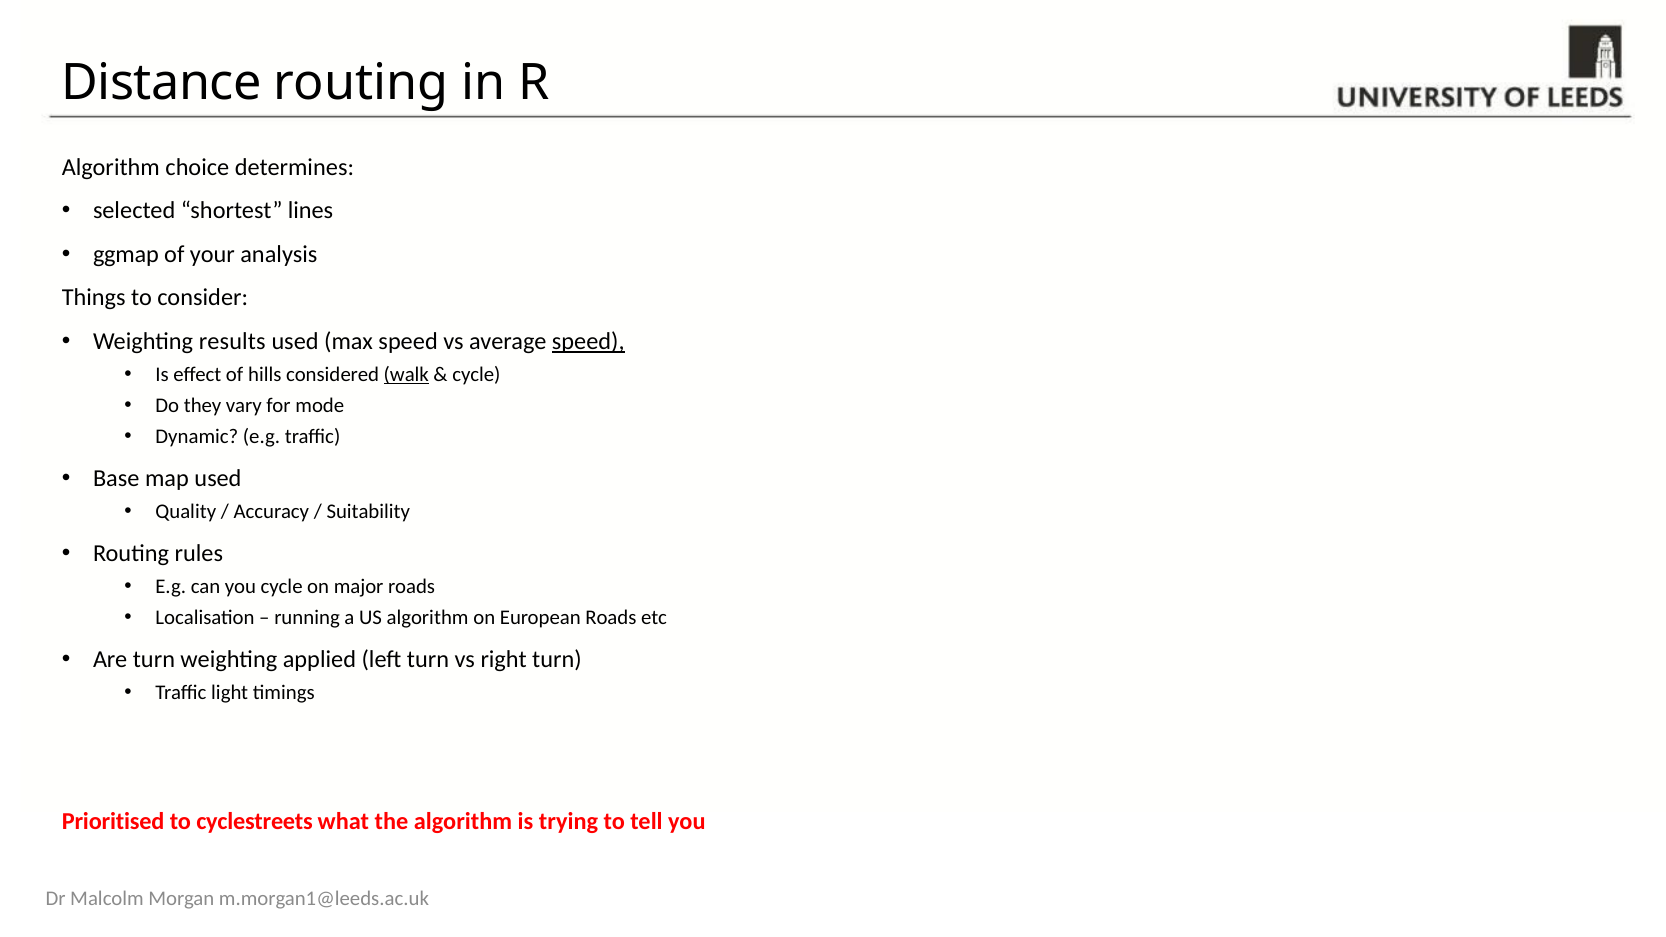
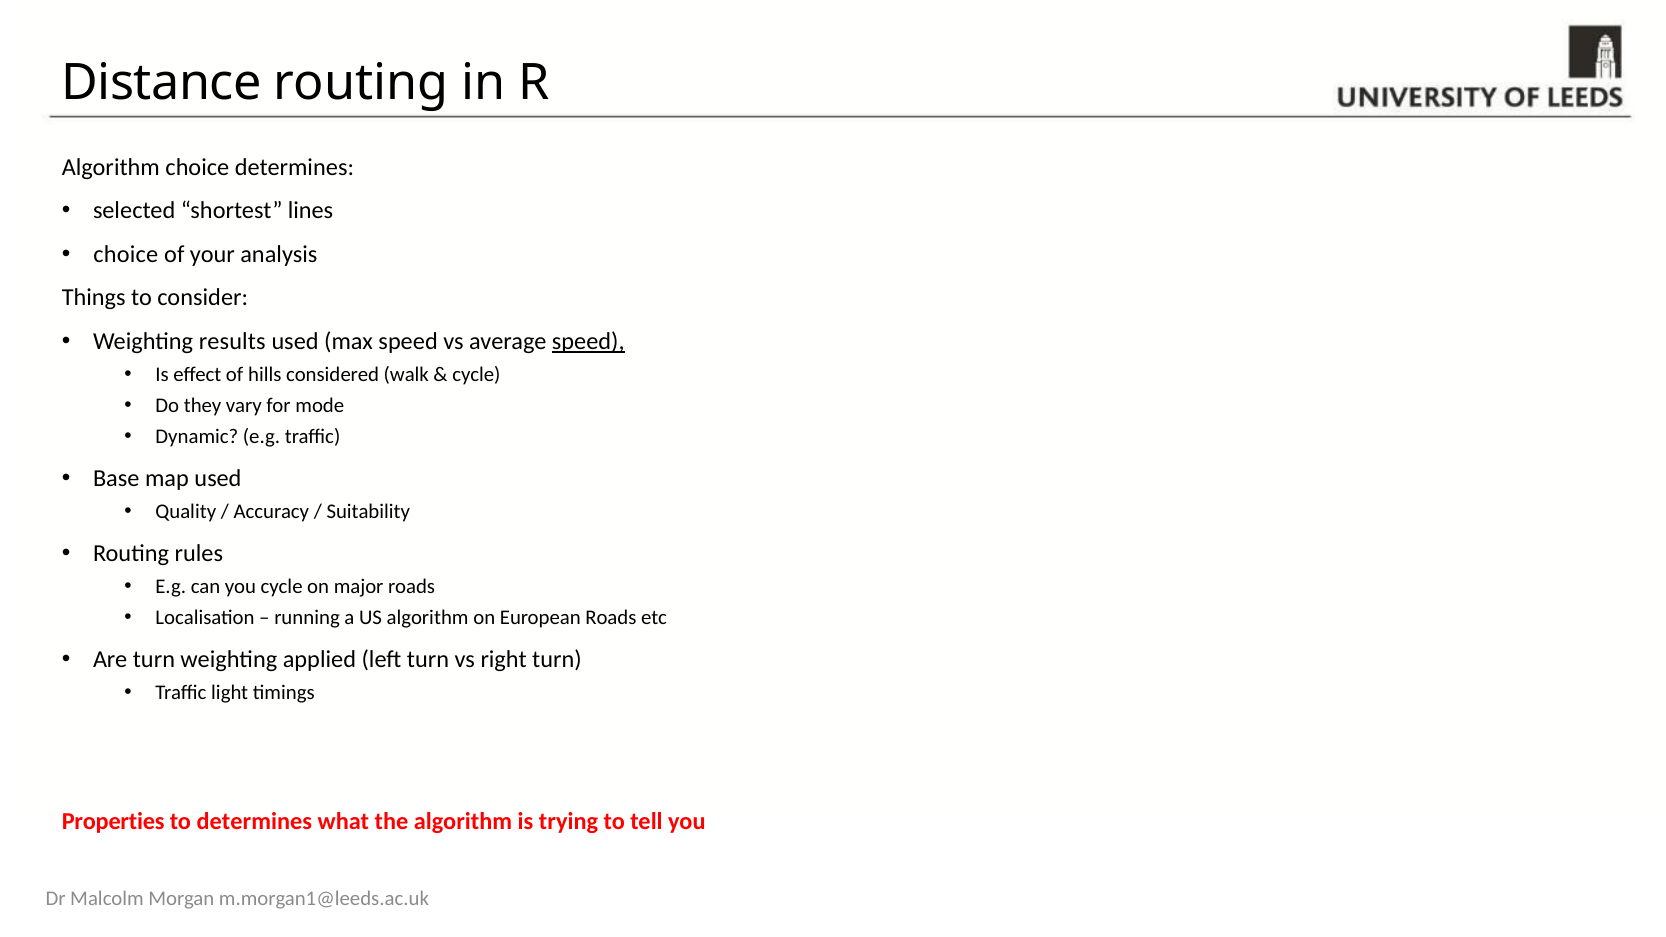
ggmap at (126, 254): ggmap -> choice
walk underline: present -> none
Prioritised: Prioritised -> Properties
to cyclestreets: cyclestreets -> determines
